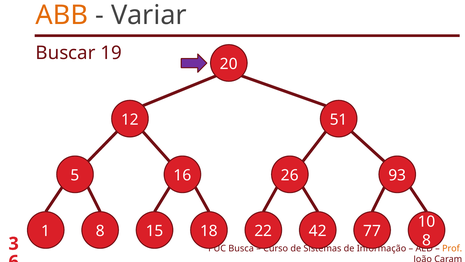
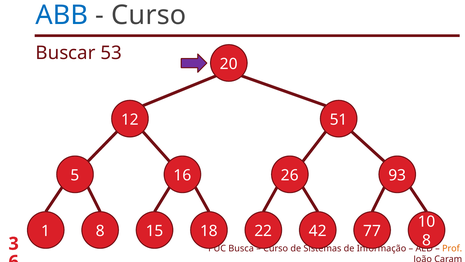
ABB colour: orange -> blue
Variar at (149, 15): Variar -> Curso
19: 19 -> 53
